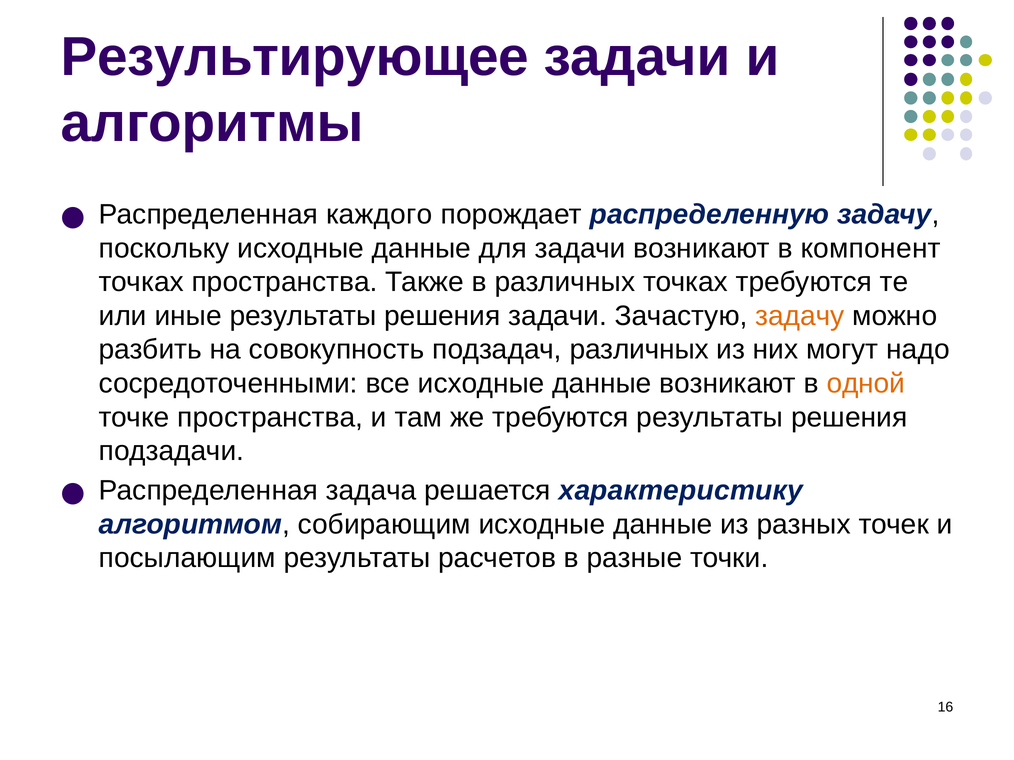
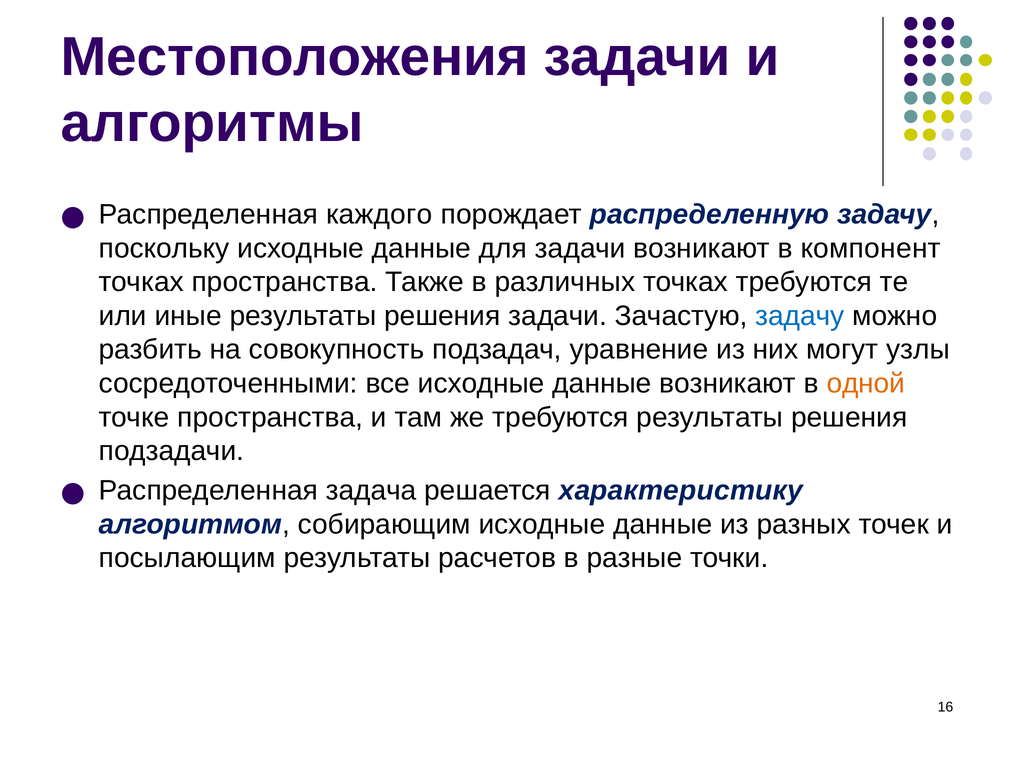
Результирующее: Результирующее -> Местоположения
задачу at (800, 316) colour: orange -> blue
подзадач различных: различных -> уравнение
надо: надо -> узлы
